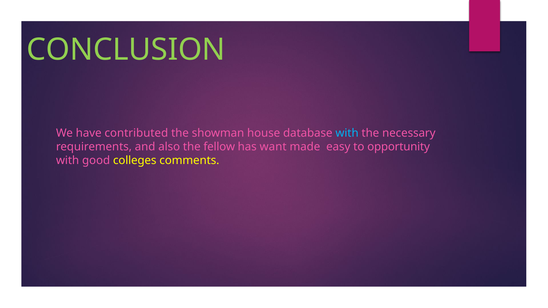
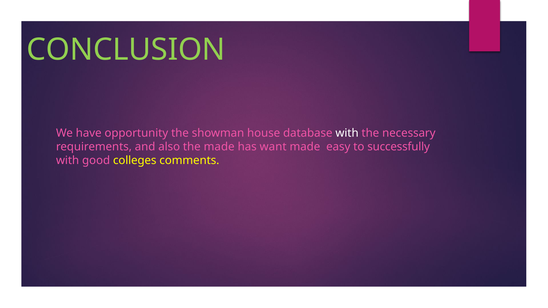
contributed: contributed -> opportunity
with at (347, 133) colour: light blue -> white
the fellow: fellow -> made
opportunity: opportunity -> successfully
